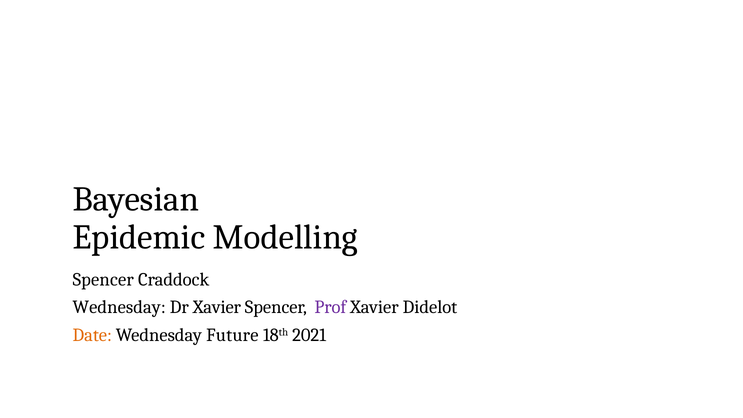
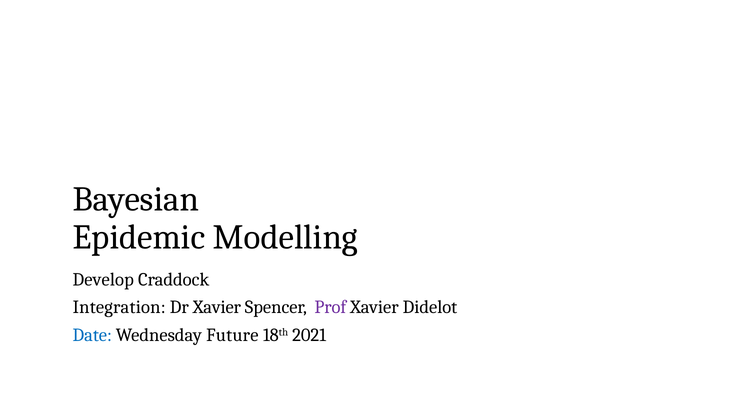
Spencer at (103, 279): Spencer -> Develop
Wednesday at (119, 307): Wednesday -> Integration
Date colour: orange -> blue
